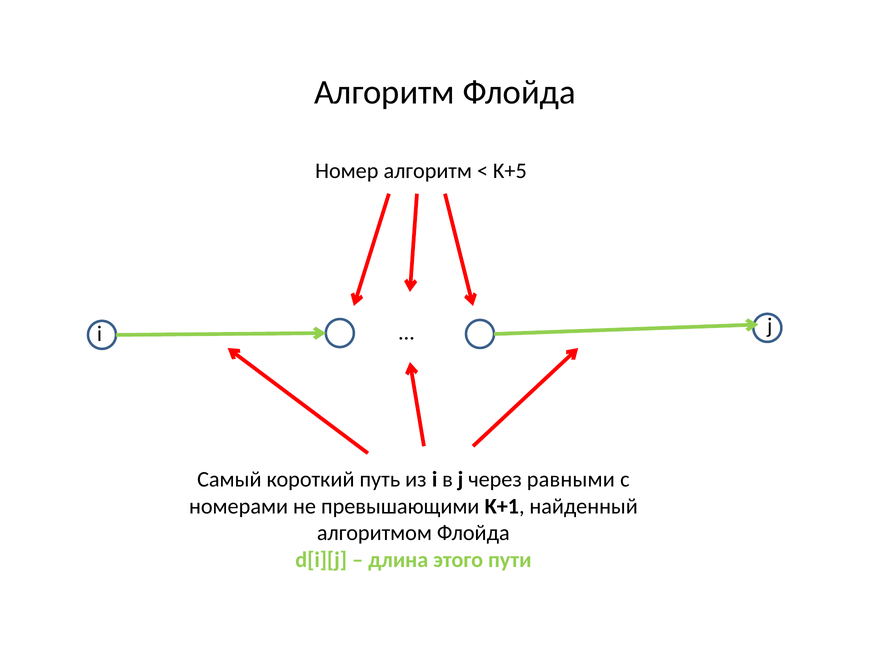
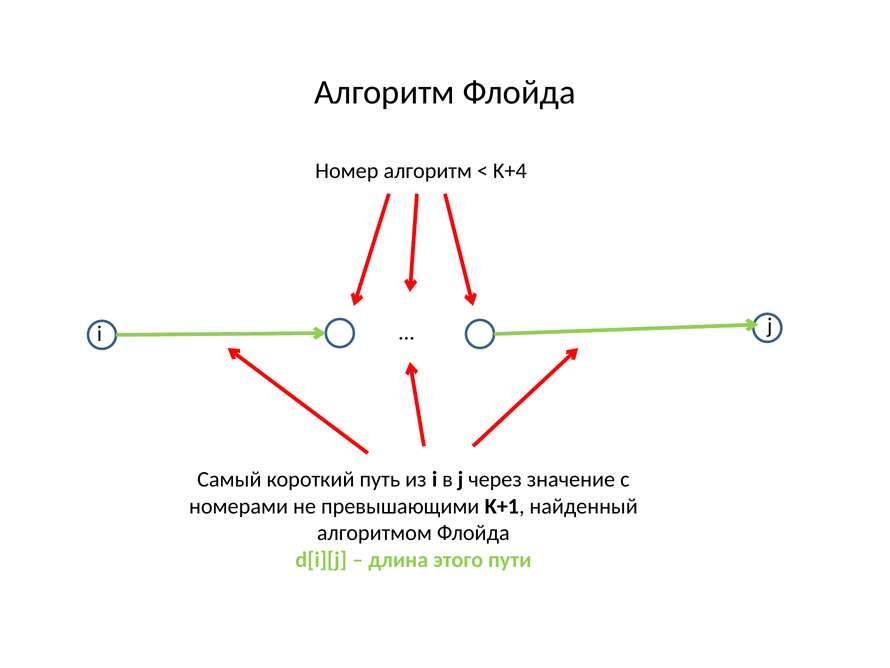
K+5: K+5 -> K+4
равными: равными -> значение
